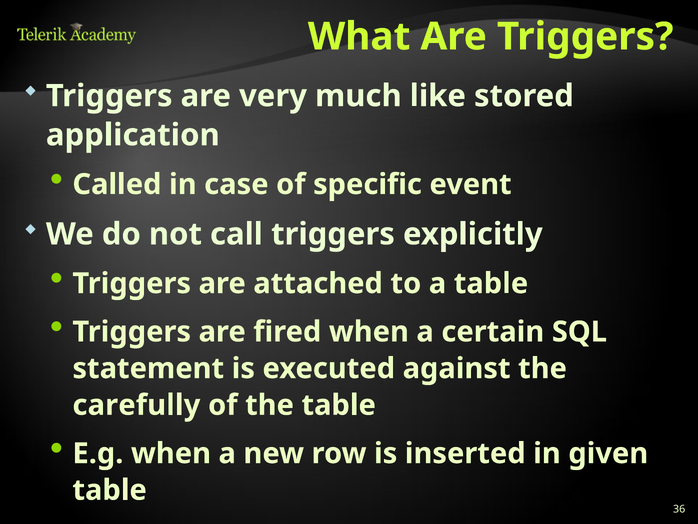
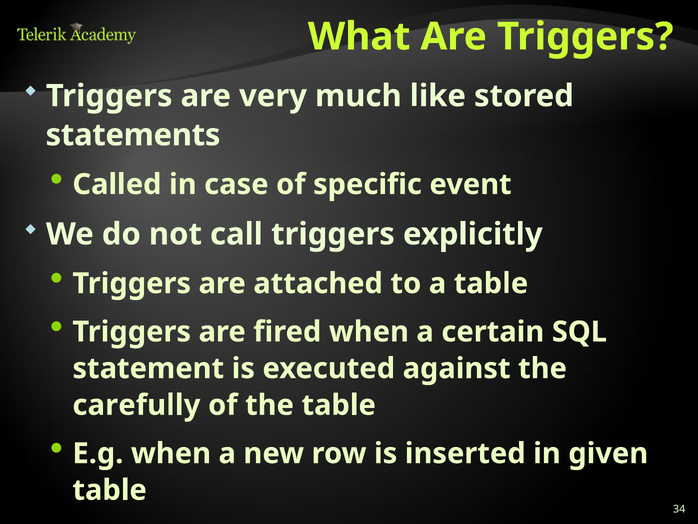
application: application -> statements
36: 36 -> 34
